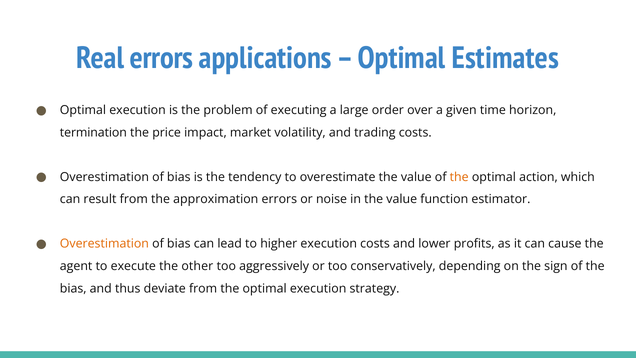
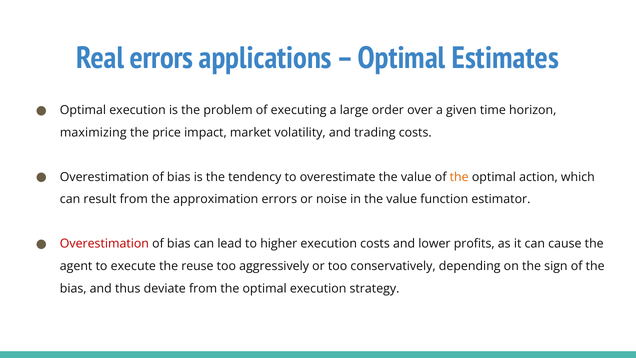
termination: termination -> maximizing
Overestimation at (104, 244) colour: orange -> red
other: other -> reuse
